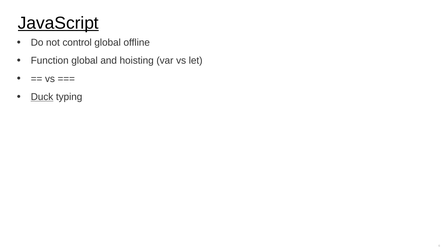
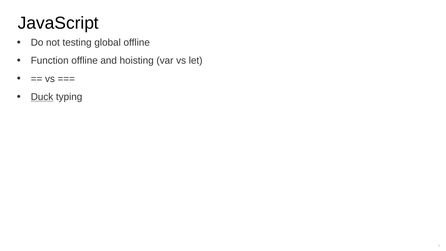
JavaScript underline: present -> none
control: control -> testing
Function global: global -> offline
